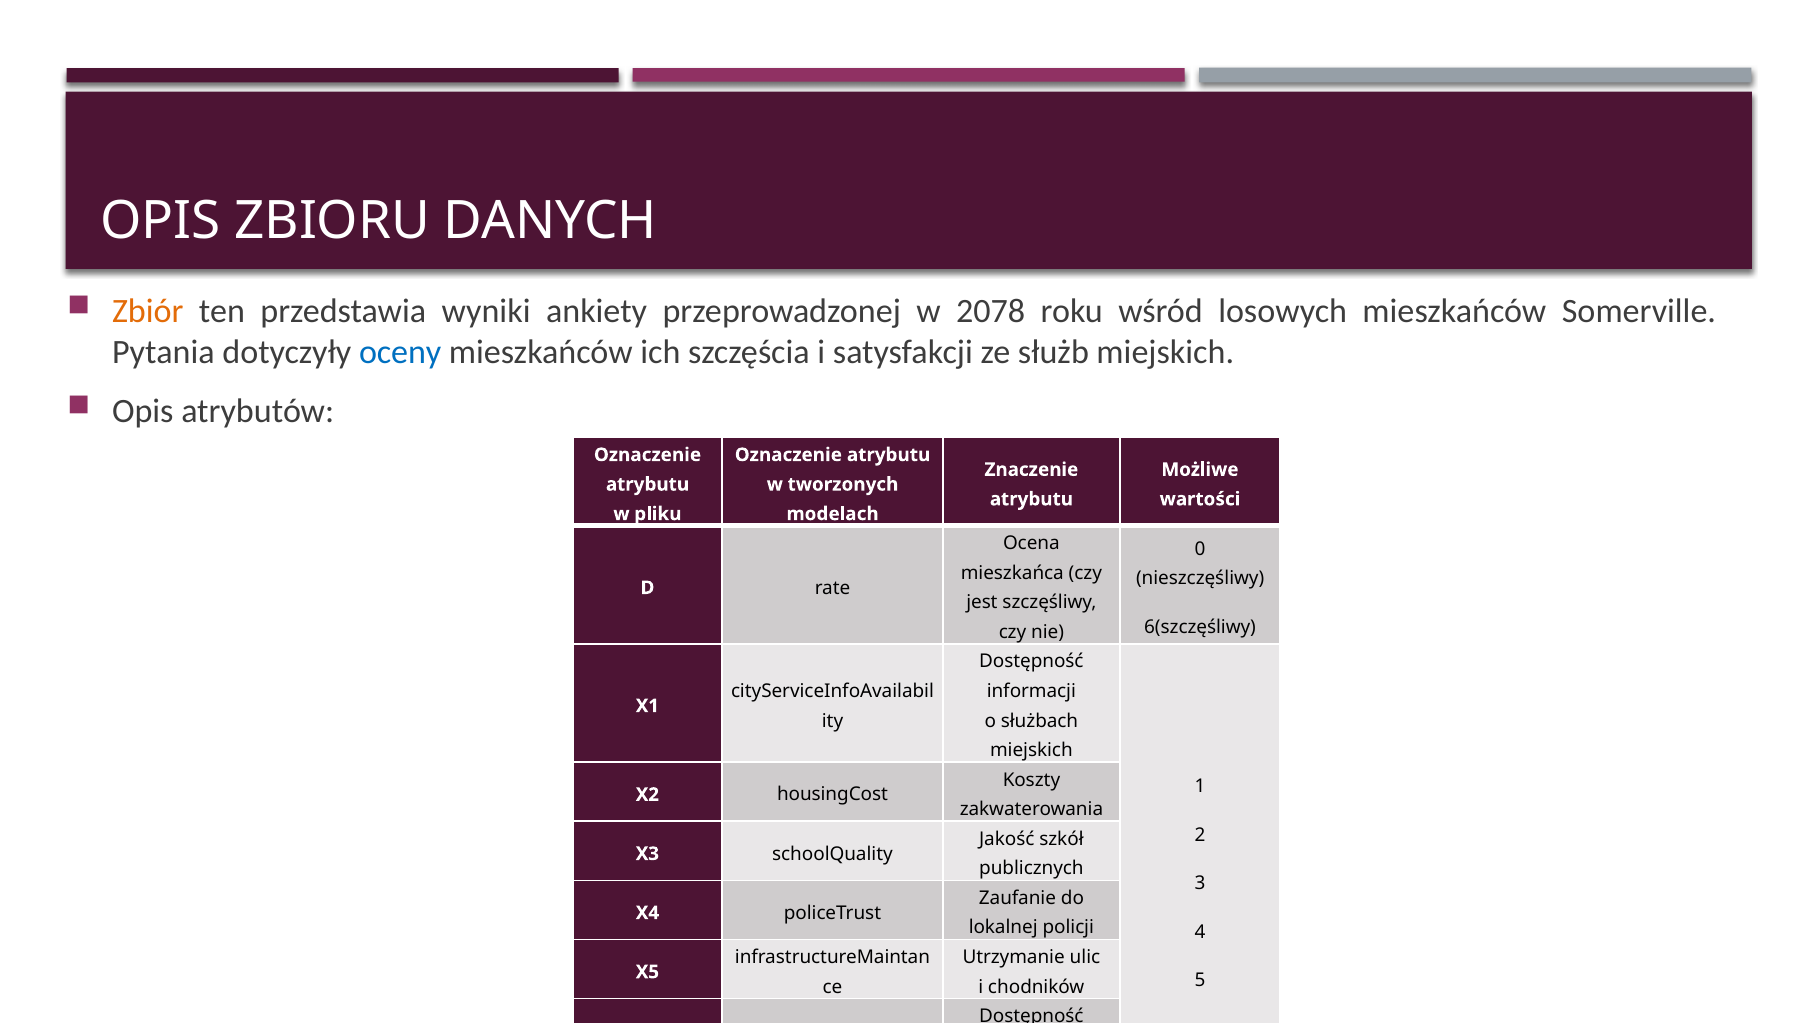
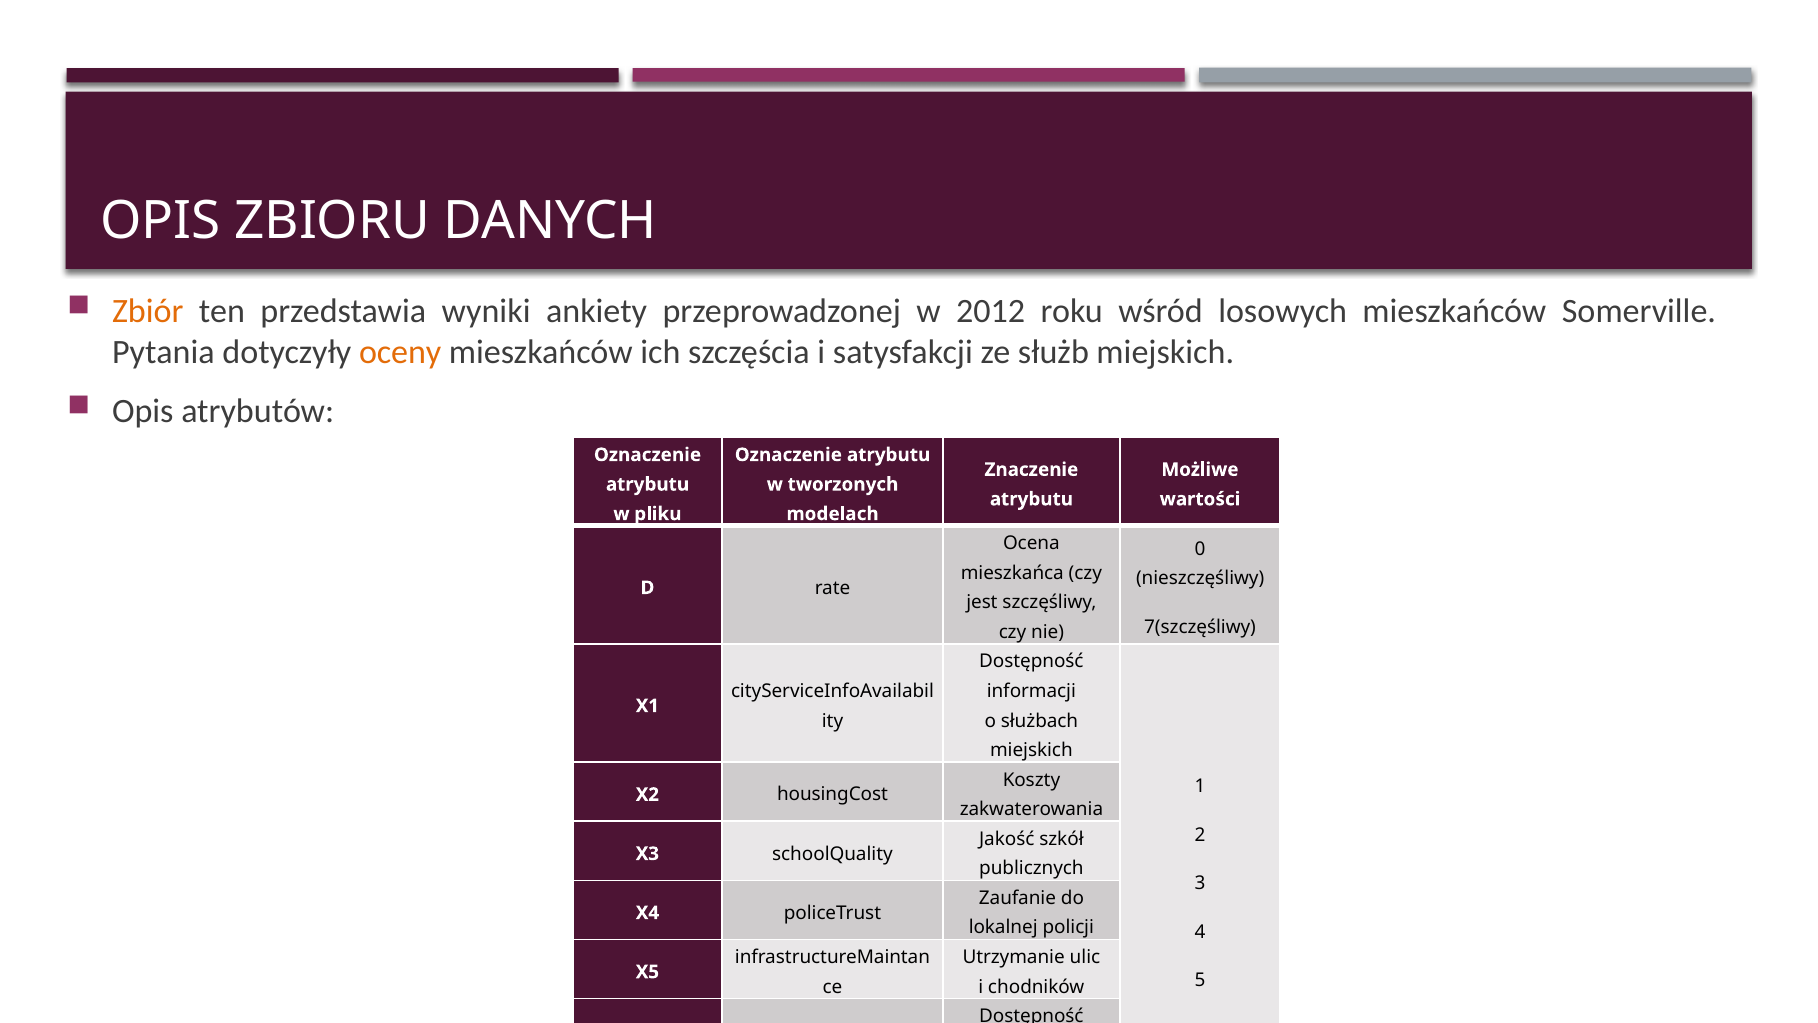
2078: 2078 -> 2012
oceny colour: blue -> orange
6(szczęśliwy: 6(szczęśliwy -> 7(szczęśliwy
